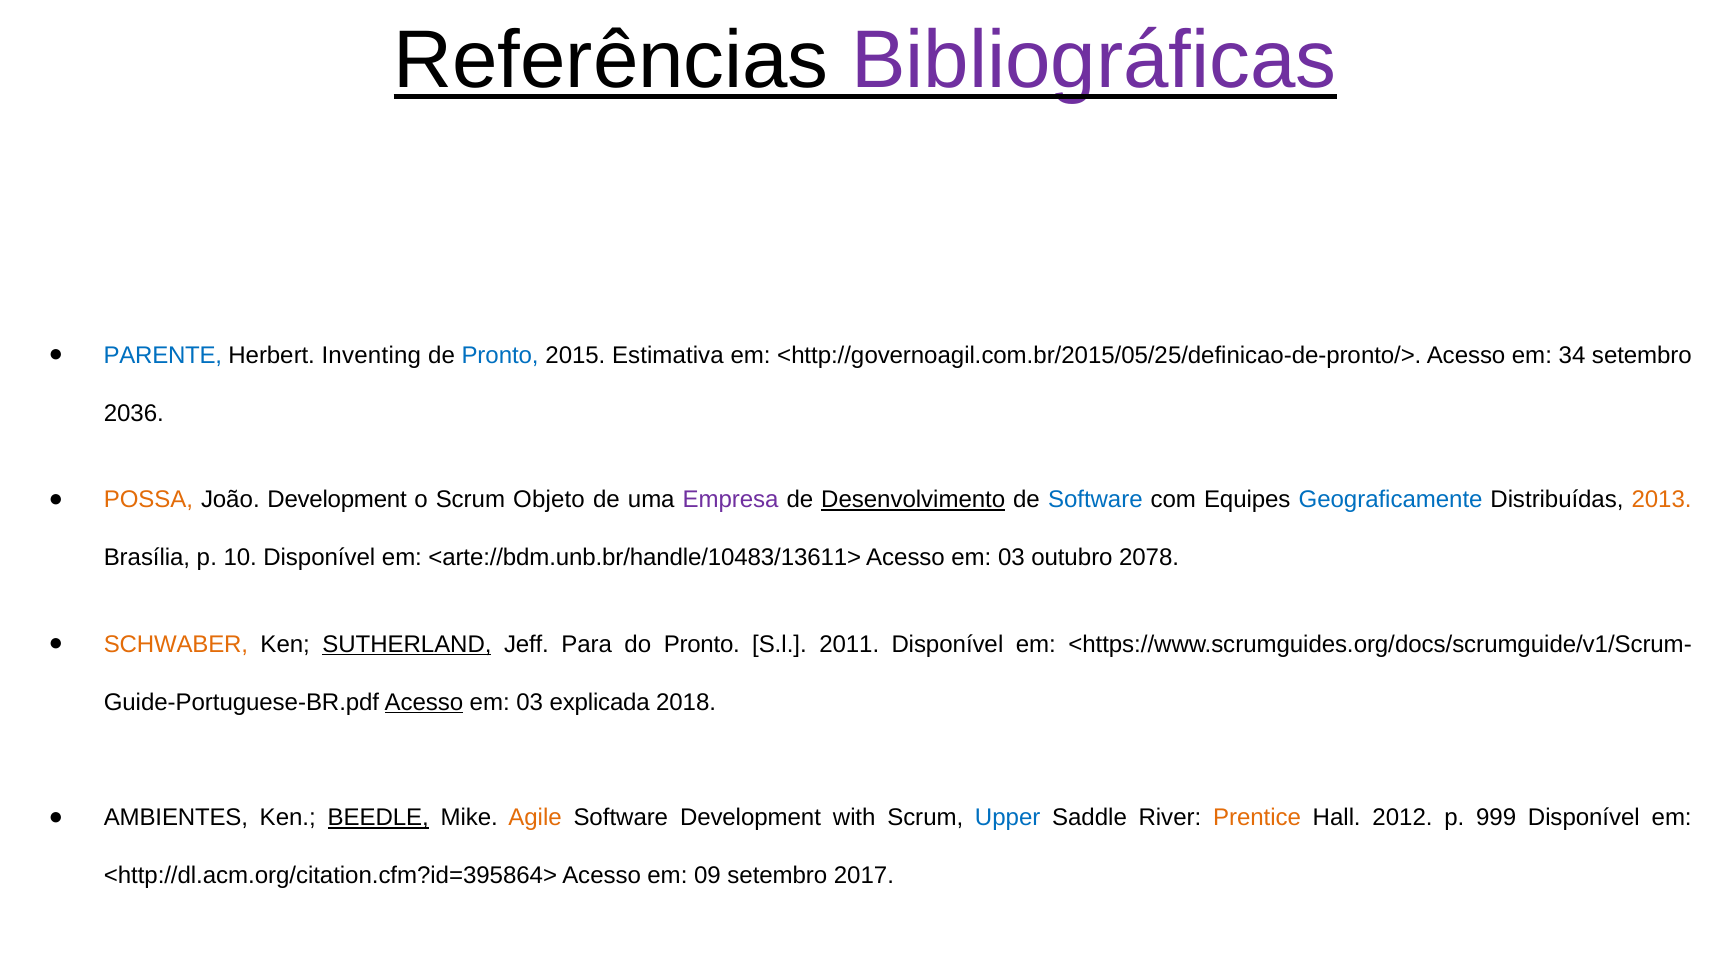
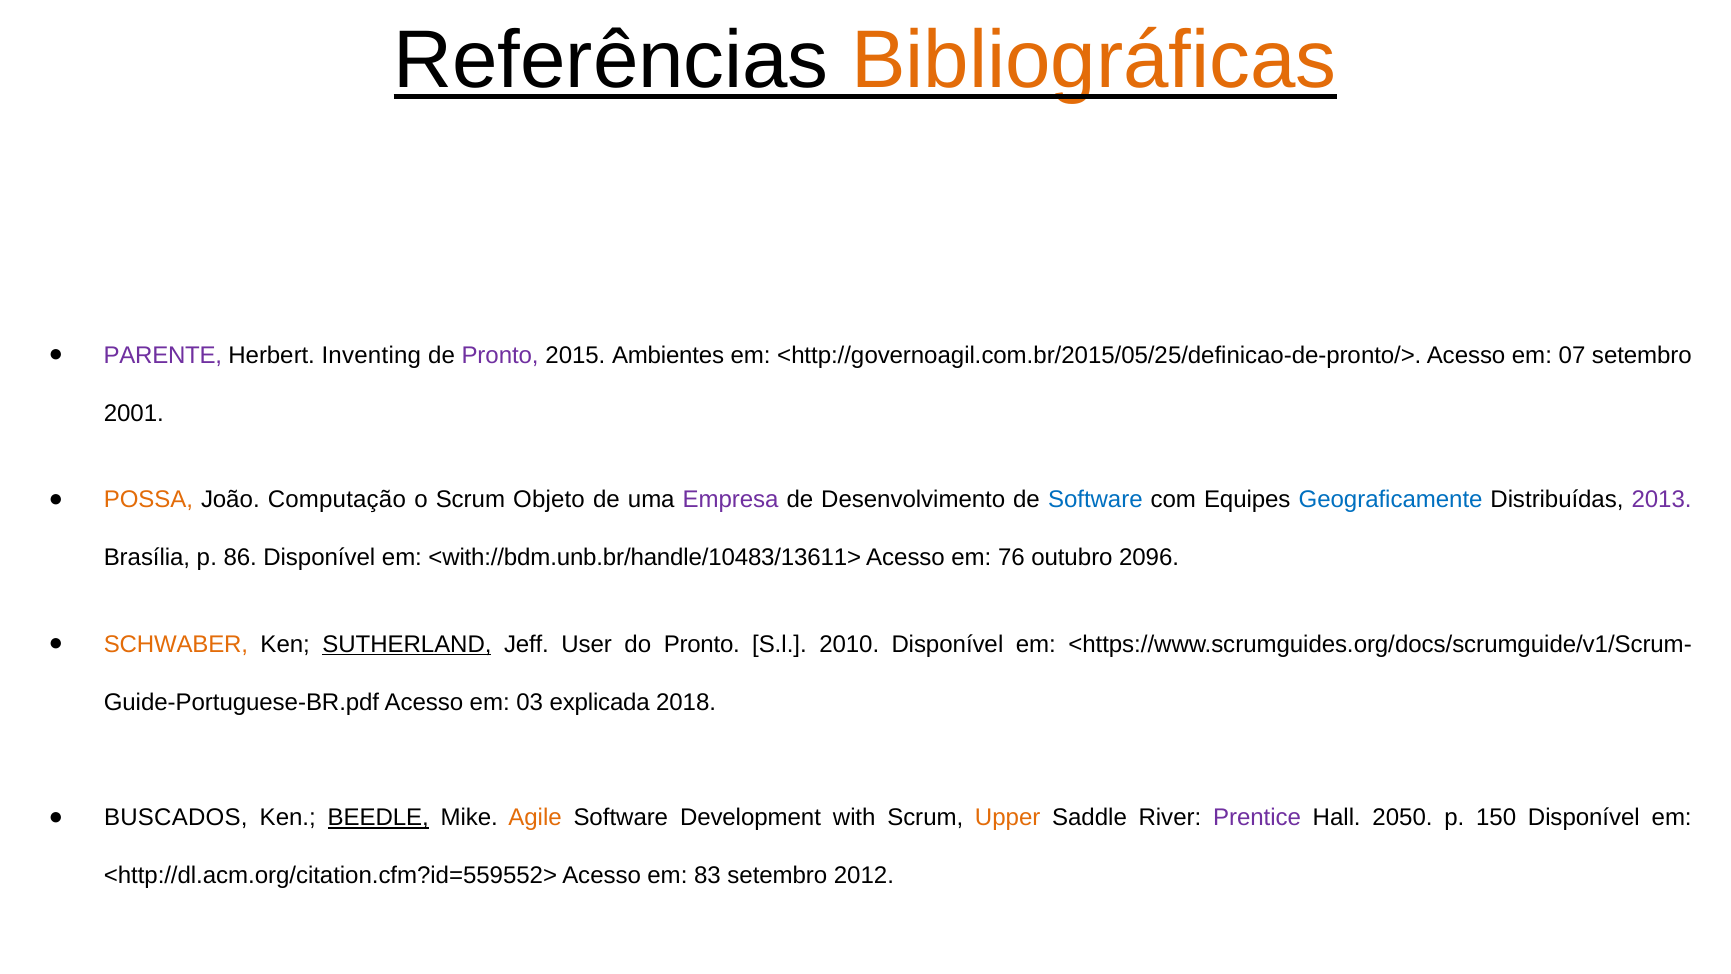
Bibliográficas colour: purple -> orange
PARENTE colour: blue -> purple
Pronto at (500, 355) colour: blue -> purple
Estimativa: Estimativa -> Ambientes
34: 34 -> 07
2036: 2036 -> 2001
João Development: Development -> Computação
Desenvolvimento underline: present -> none
2013 colour: orange -> purple
10: 10 -> 86
<arte://bdm.unb.br/handle/10483/13611>: <arte://bdm.unb.br/handle/10483/13611> -> <with://bdm.unb.br/handle/10483/13611>
03 at (1011, 558): 03 -> 76
2078: 2078 -> 2096
Para: Para -> User
2011: 2011 -> 2010
Acesso at (424, 702) underline: present -> none
AMBIENTES: AMBIENTES -> BUSCADOS
Upper colour: blue -> orange
Prentice colour: orange -> purple
2012: 2012 -> 2050
999: 999 -> 150
<http://dl.acm.org/citation.cfm?id=395864>: <http://dl.acm.org/citation.cfm?id=395864> -> <http://dl.acm.org/citation.cfm?id=559552>
09: 09 -> 83
2017: 2017 -> 2012
